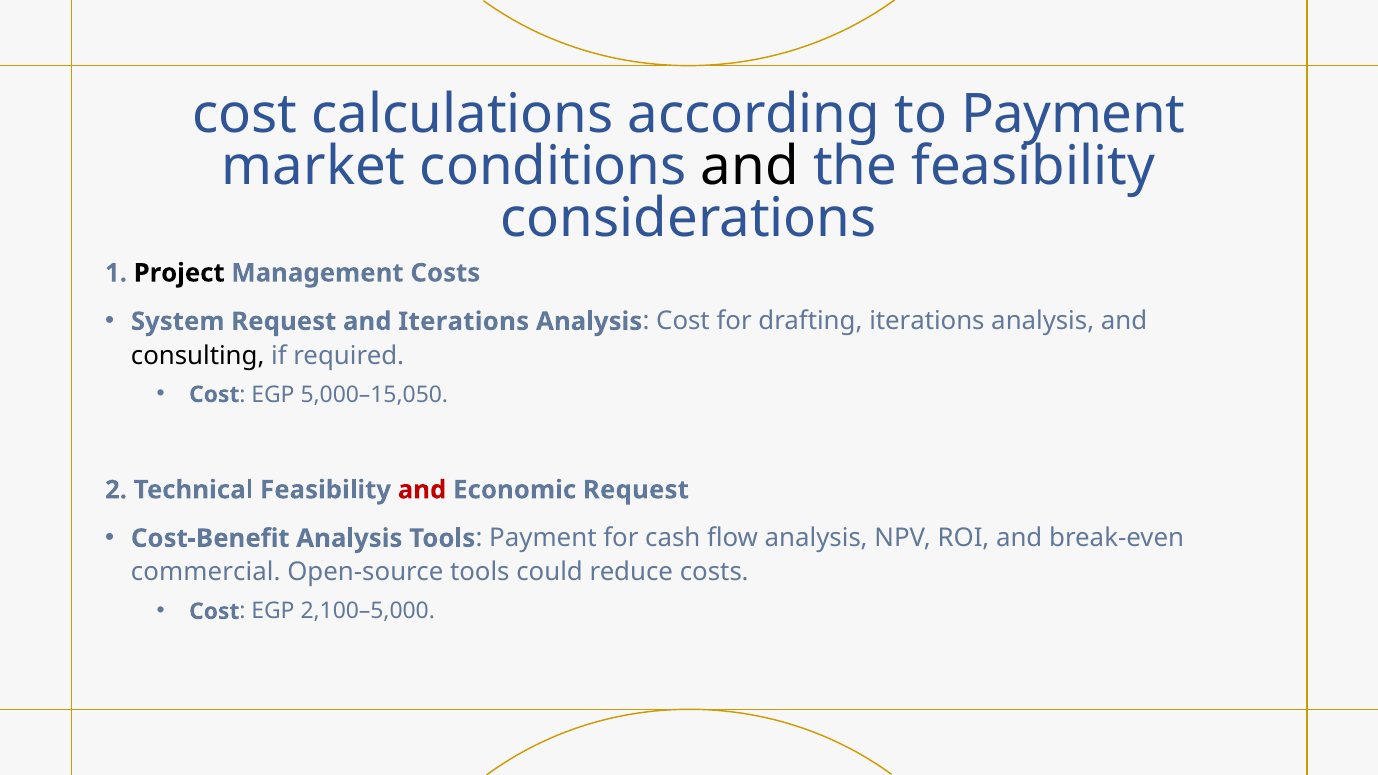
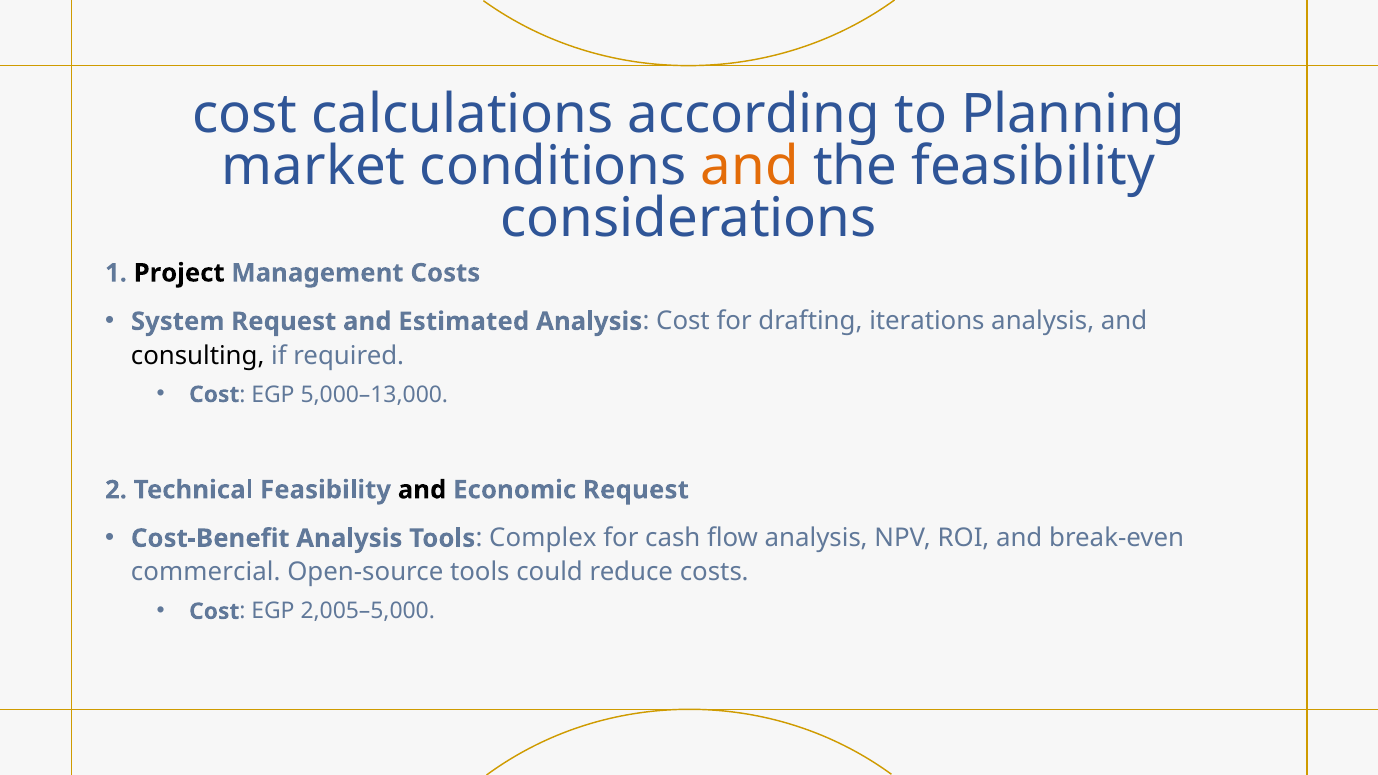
to Payment: Payment -> Planning
and at (750, 167) colour: black -> orange
and Iterations: Iterations -> Estimated
5,000–15,050: 5,000–15,050 -> 5,000–13,000
and at (422, 490) colour: red -> black
Payment at (543, 538): Payment -> Complex
2,100–5,000: 2,100–5,000 -> 2,005–5,000
